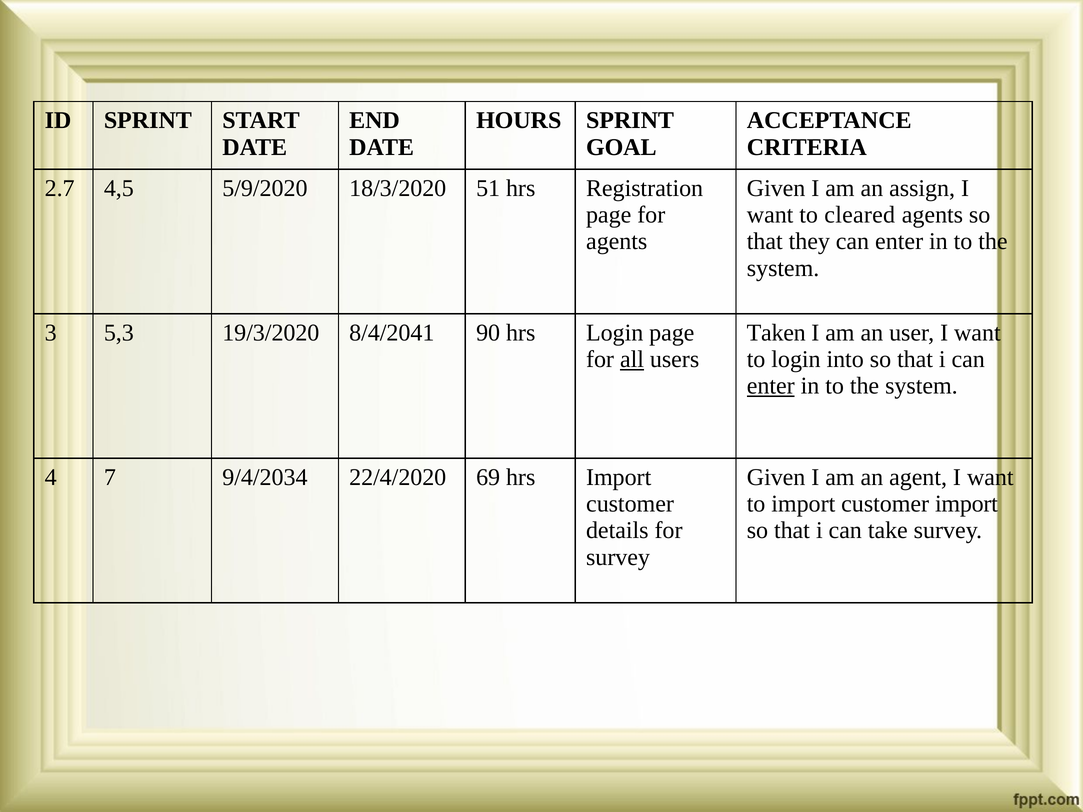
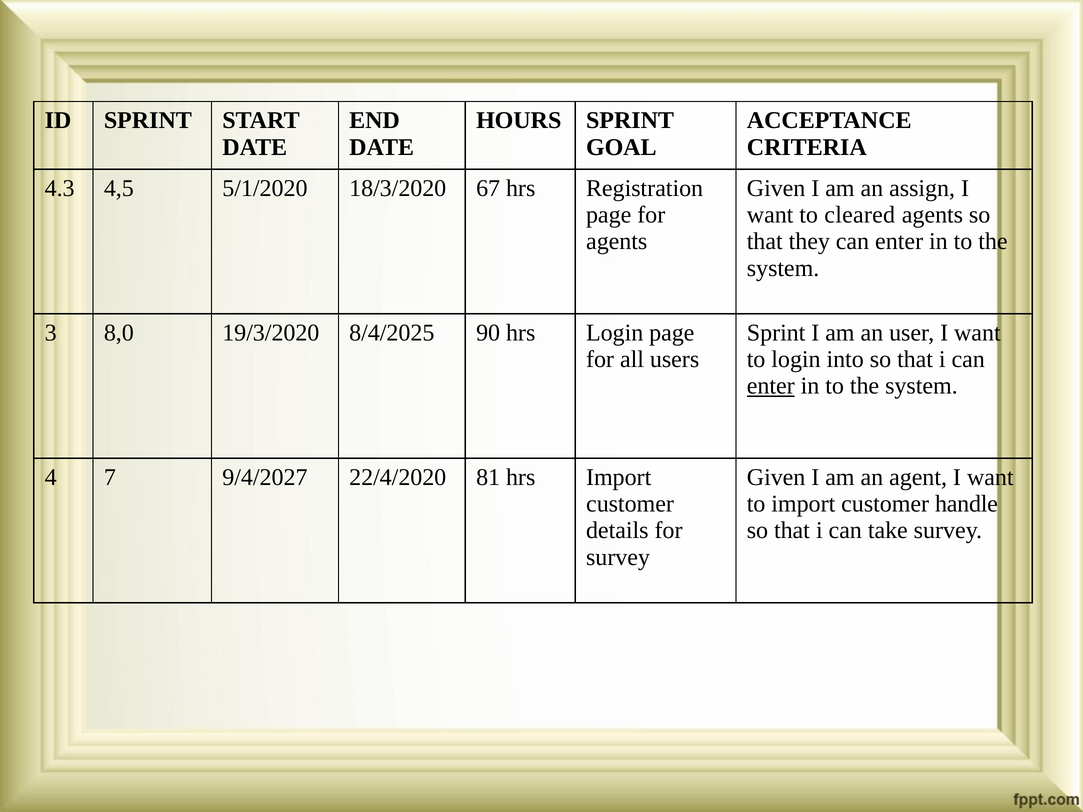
2.7: 2.7 -> 4.3
5/9/2020: 5/9/2020 -> 5/1/2020
51: 51 -> 67
5,3: 5,3 -> 8,0
8/4/2041: 8/4/2041 -> 8/4/2025
Taken at (776, 333): Taken -> Sprint
all underline: present -> none
9/4/2034: 9/4/2034 -> 9/4/2027
69: 69 -> 81
customer import: import -> handle
